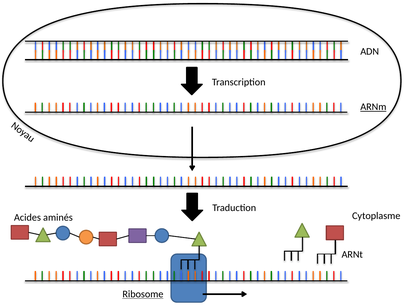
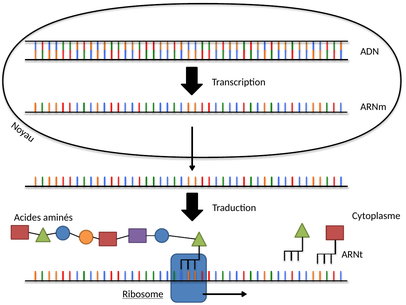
ARNm underline: present -> none
